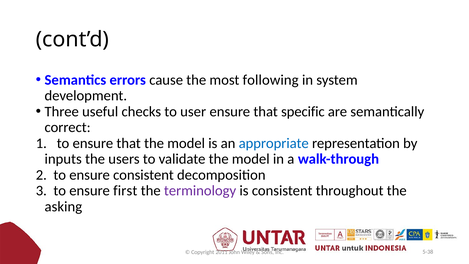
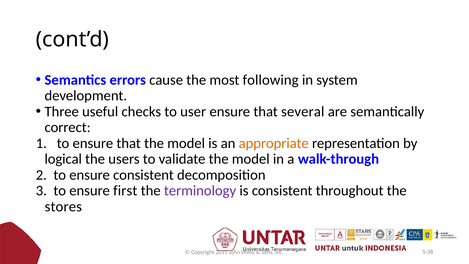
specific: specific -> several
appropriate colour: blue -> orange
inputs: inputs -> logical
asking: asking -> stores
